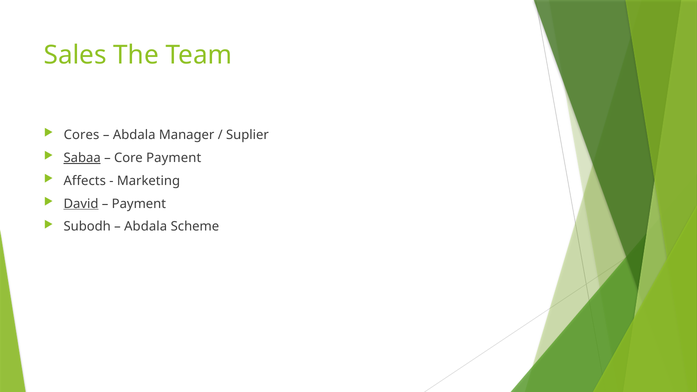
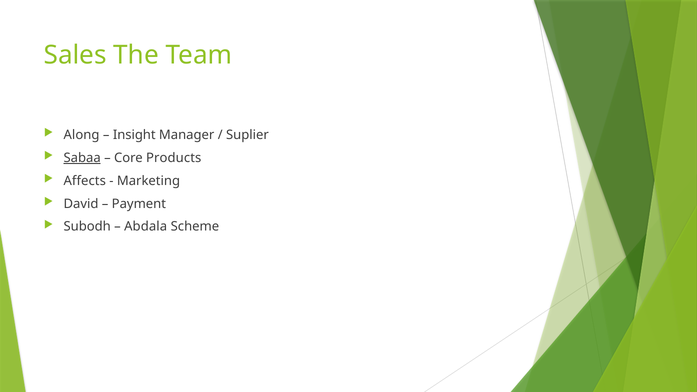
Cores: Cores -> Along
Abdala at (134, 135): Abdala -> Insight
Core Payment: Payment -> Products
David underline: present -> none
